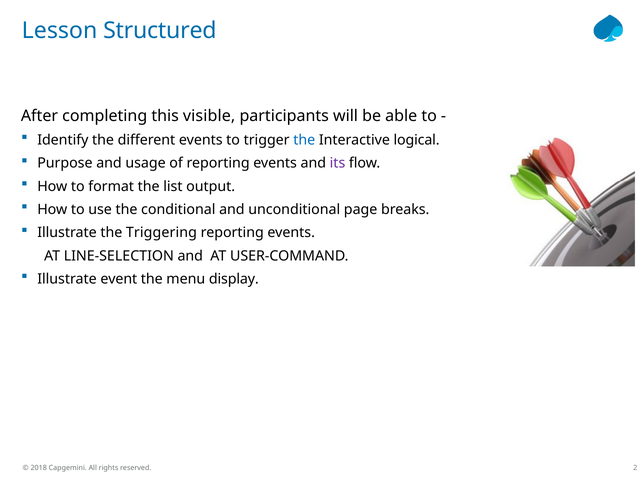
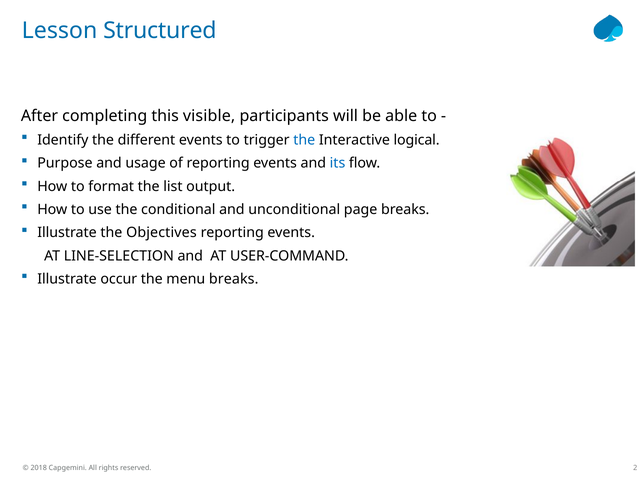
its colour: purple -> blue
Triggering: Triggering -> Objectives
event: event -> occur
menu display: display -> breaks
